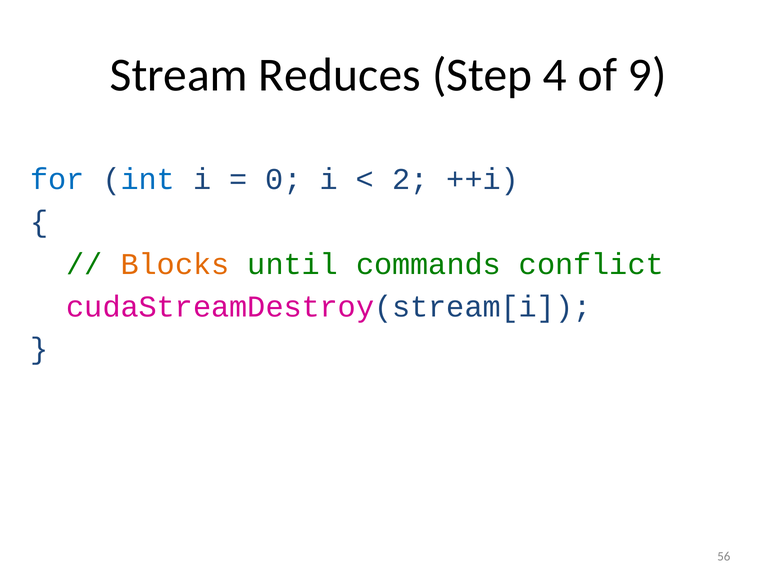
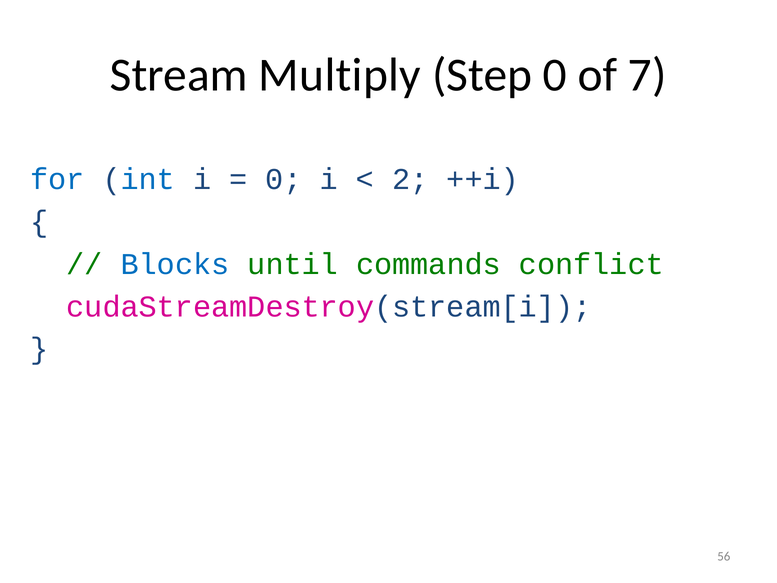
Reduces: Reduces -> Multiply
Step 4: 4 -> 0
9: 9 -> 7
Blocks colour: orange -> blue
